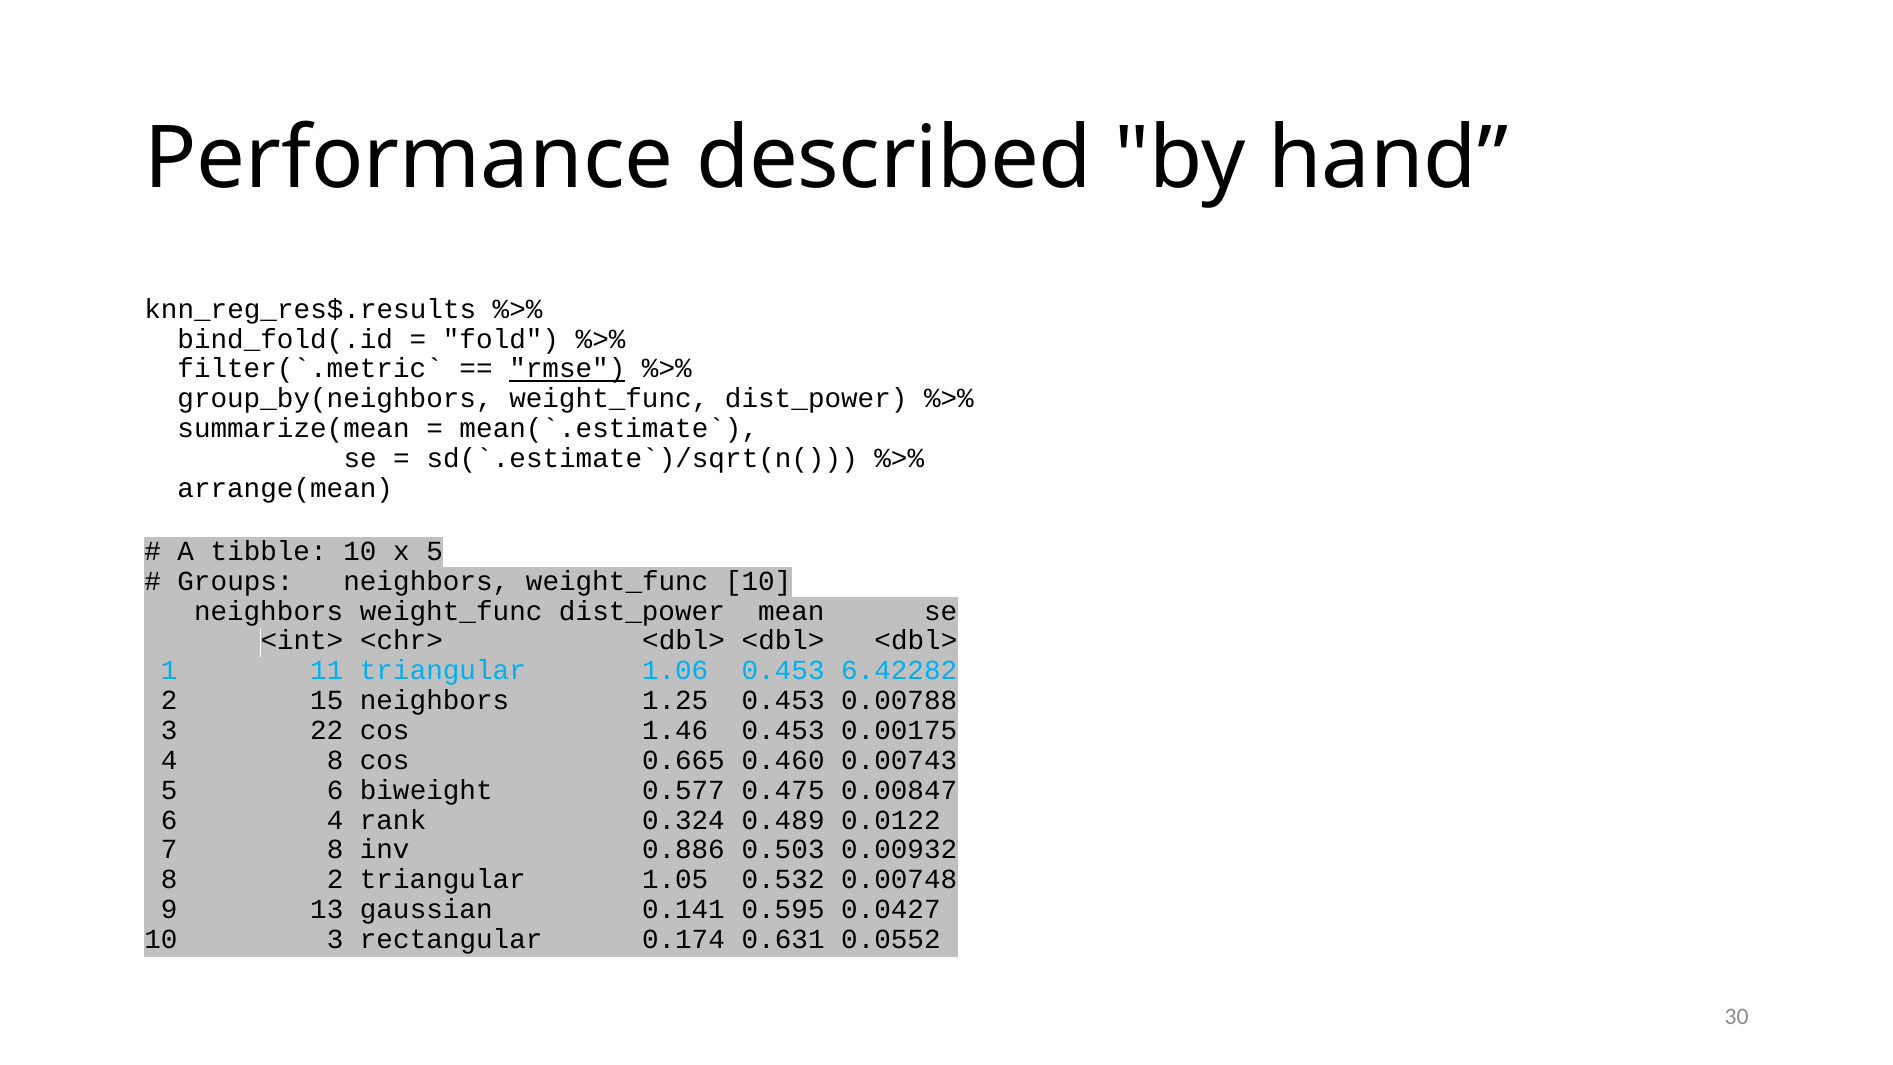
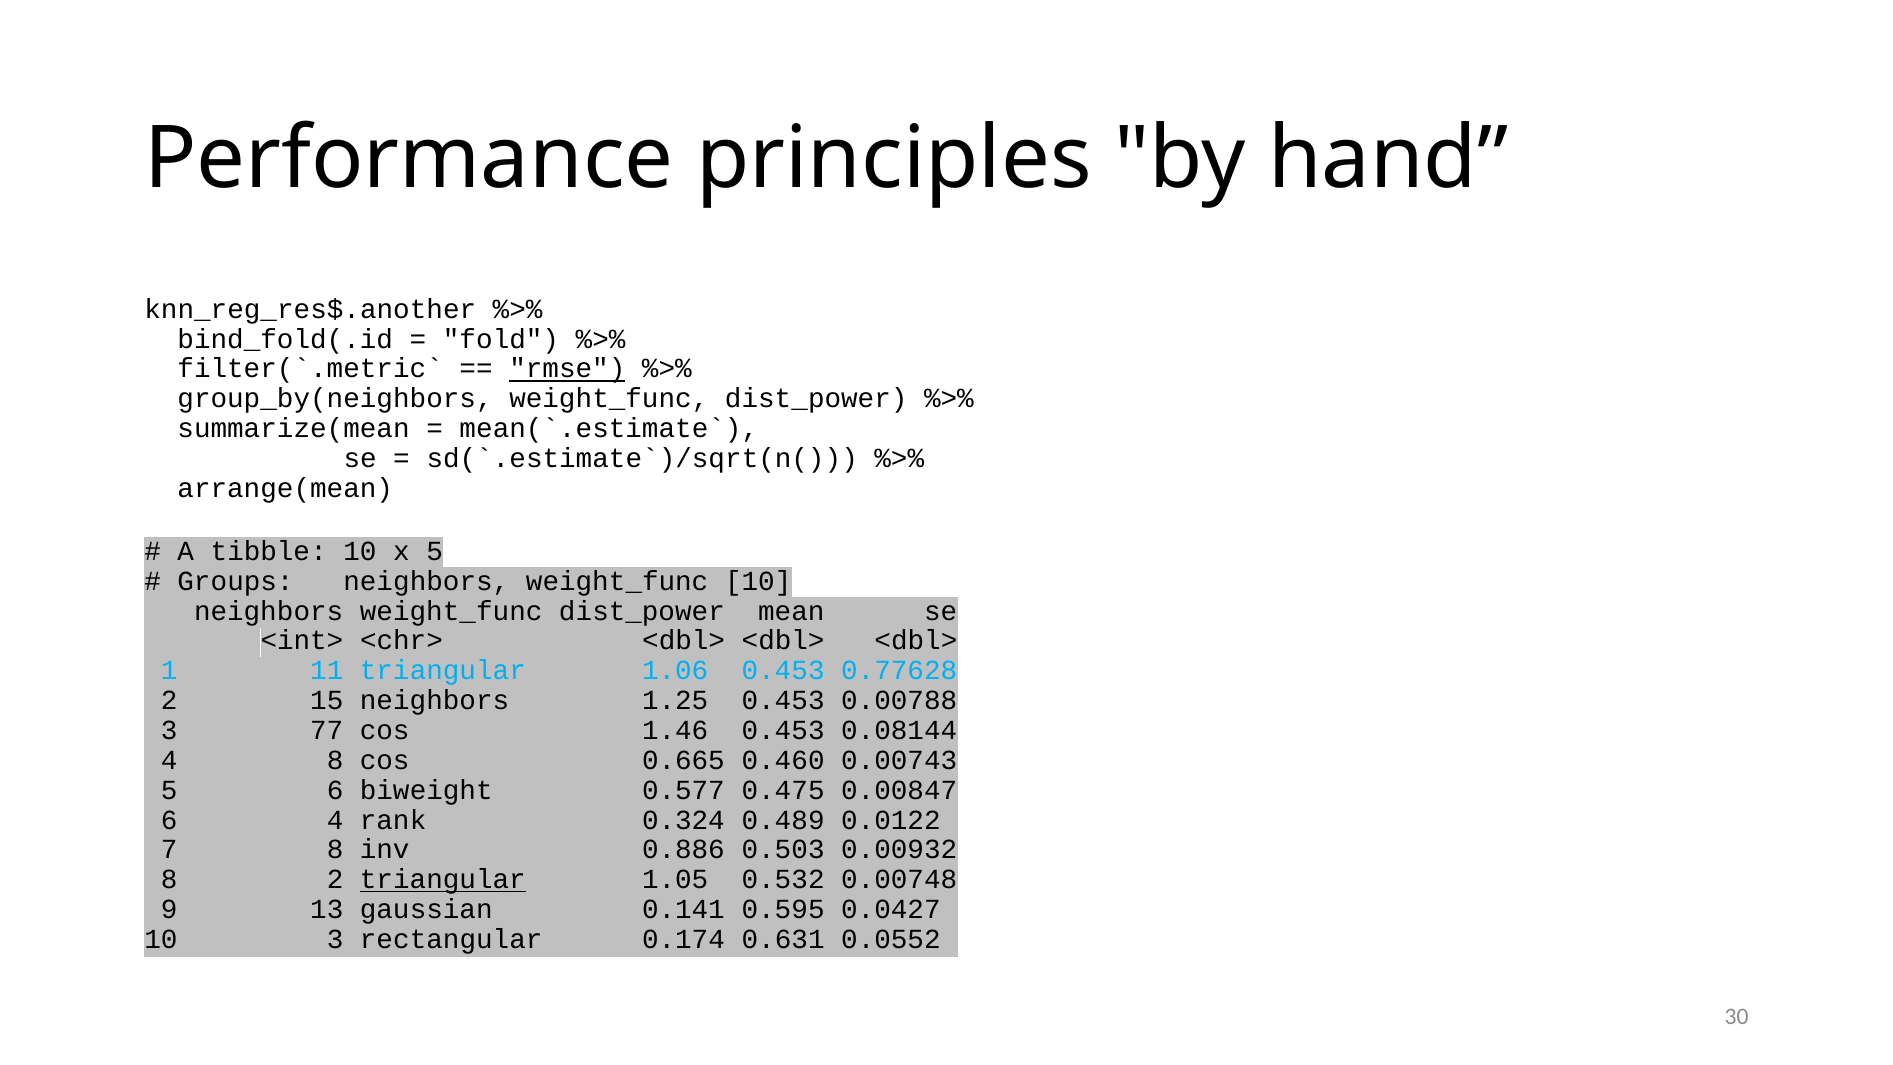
described: described -> principles
knn_reg_res$.results: knn_reg_res$.results -> knn_reg_res$.another
6.42282: 6.42282 -> 0.77628
22: 22 -> 77
0.00175: 0.00175 -> 0.08144
triangular at (443, 879) underline: none -> present
